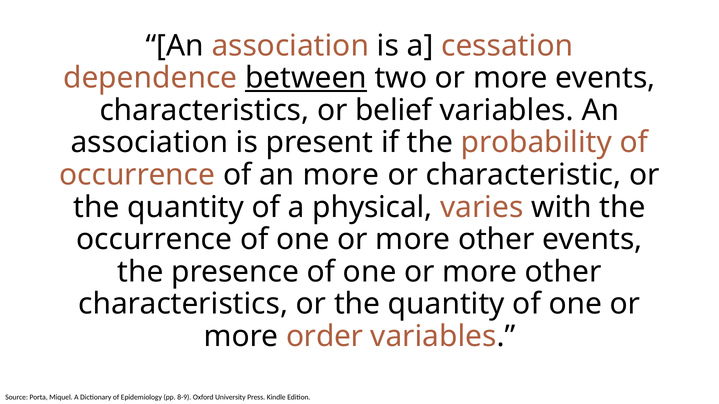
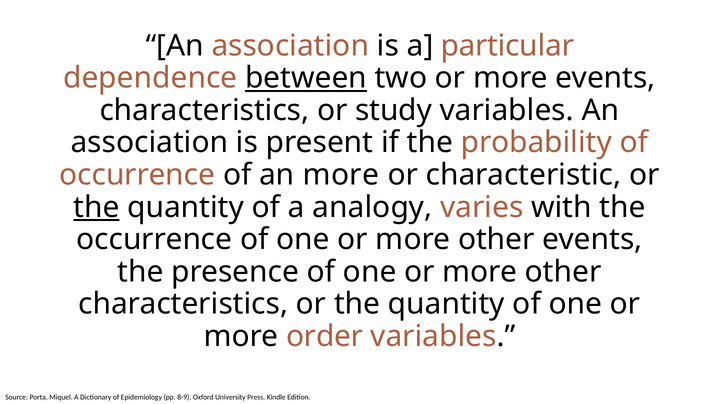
cessation: cessation -> particular
belief: belief -> study
the at (96, 207) underline: none -> present
physical: physical -> analogy
